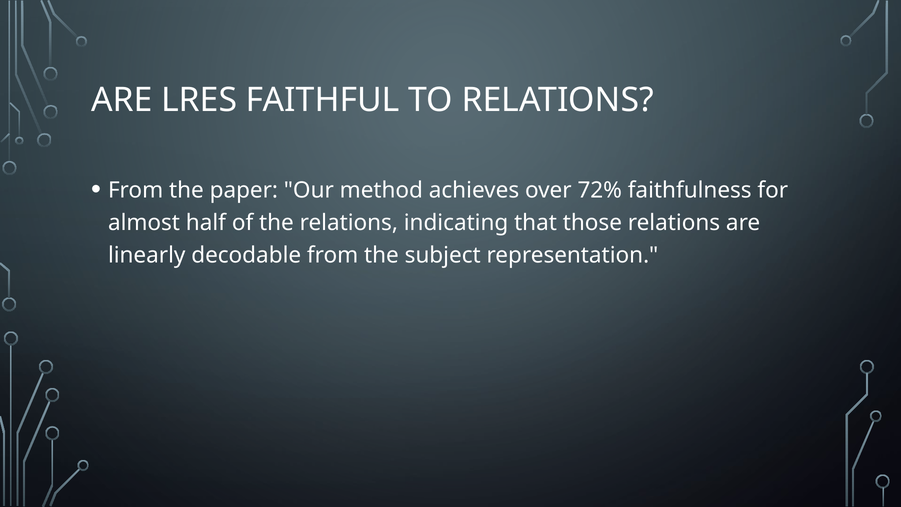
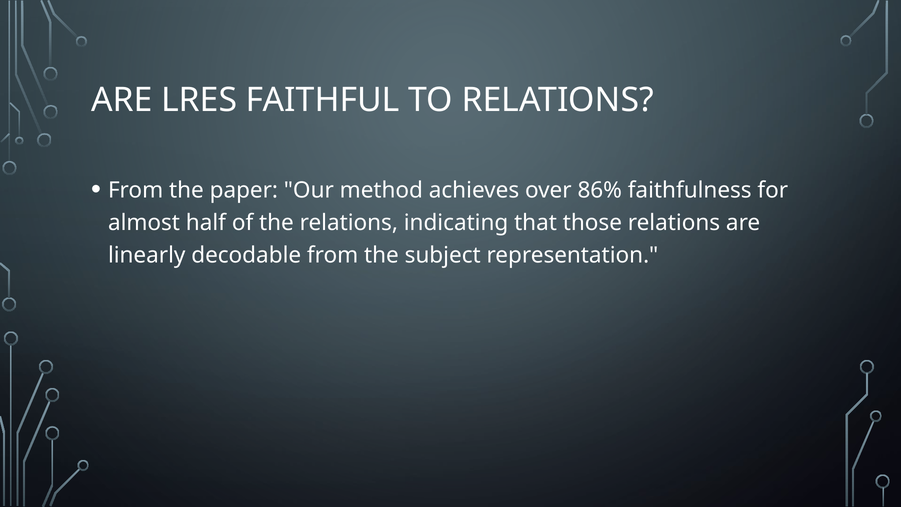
72%: 72% -> 86%
